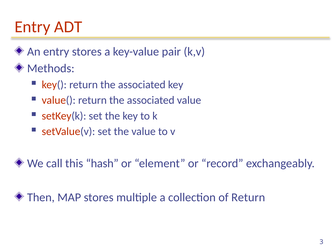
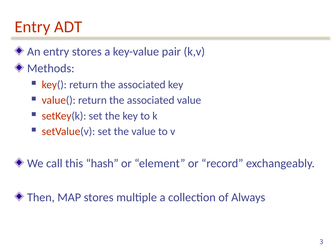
of Return: Return -> Always
